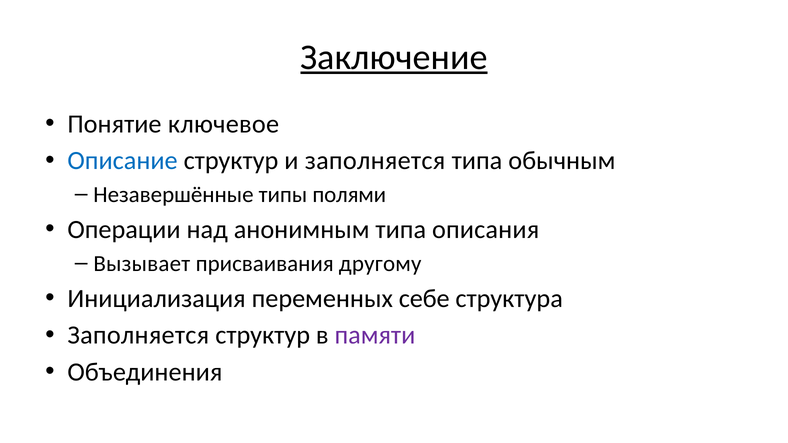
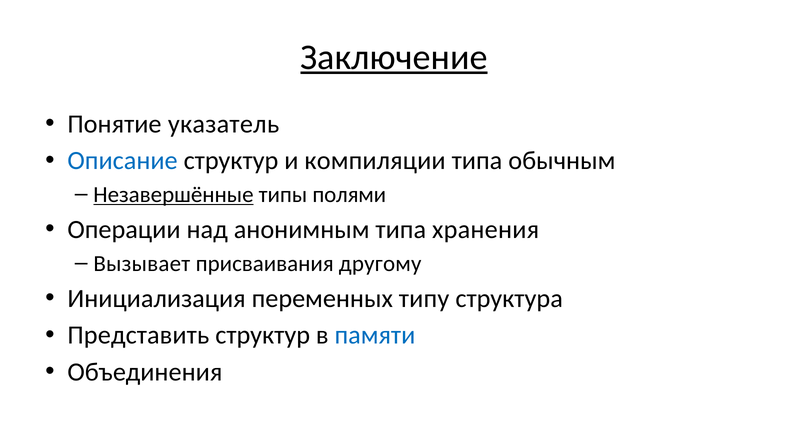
ключевое: ключевое -> указатель
и заполняется: заполняется -> компиляции
Незавершённые underline: none -> present
описания: описания -> хранения
себе: себе -> типу
Заполняется at (138, 336): Заполняется -> Представить
памяти colour: purple -> blue
